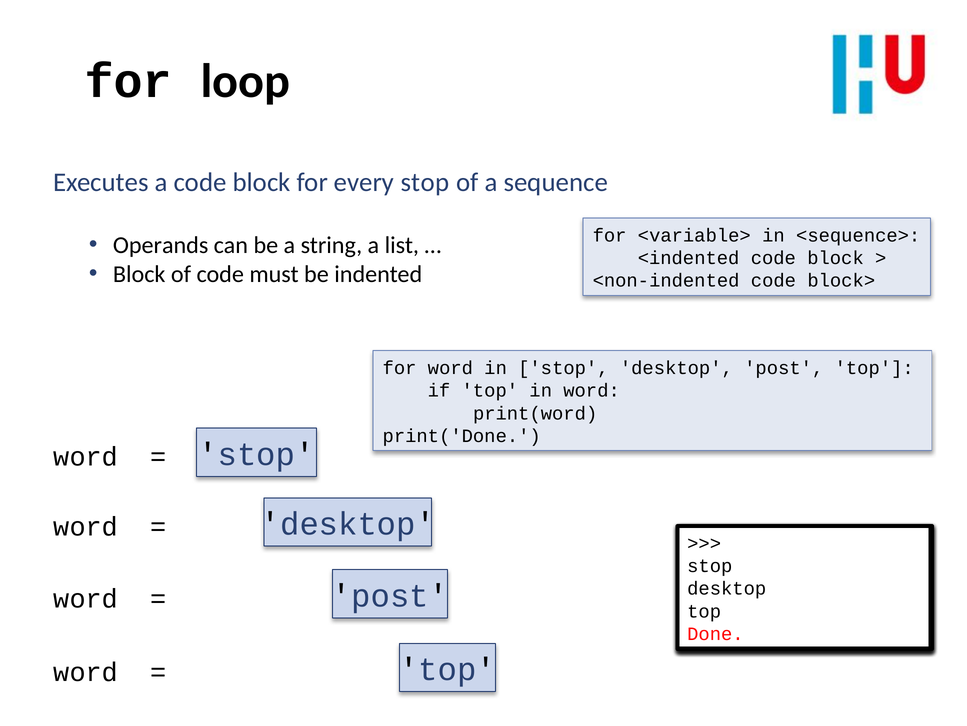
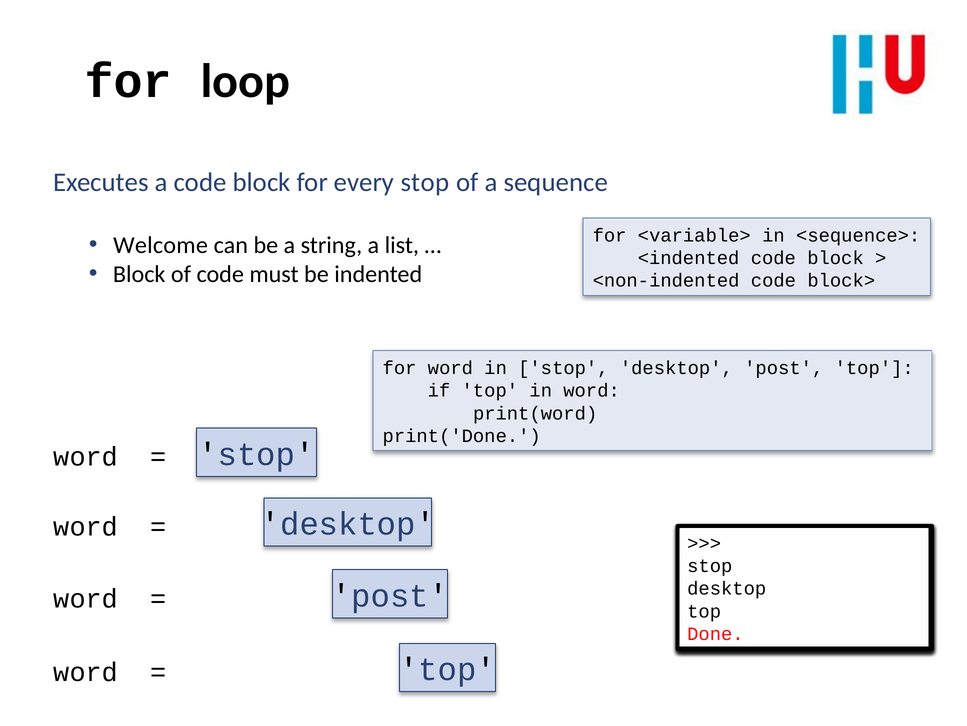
Operands: Operands -> Welcome
